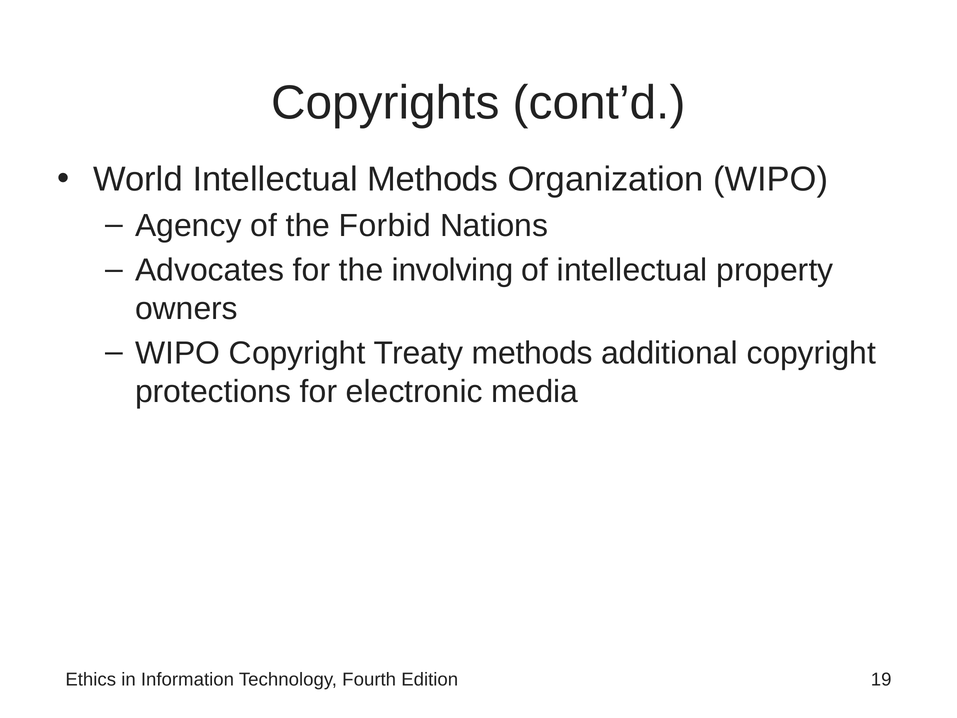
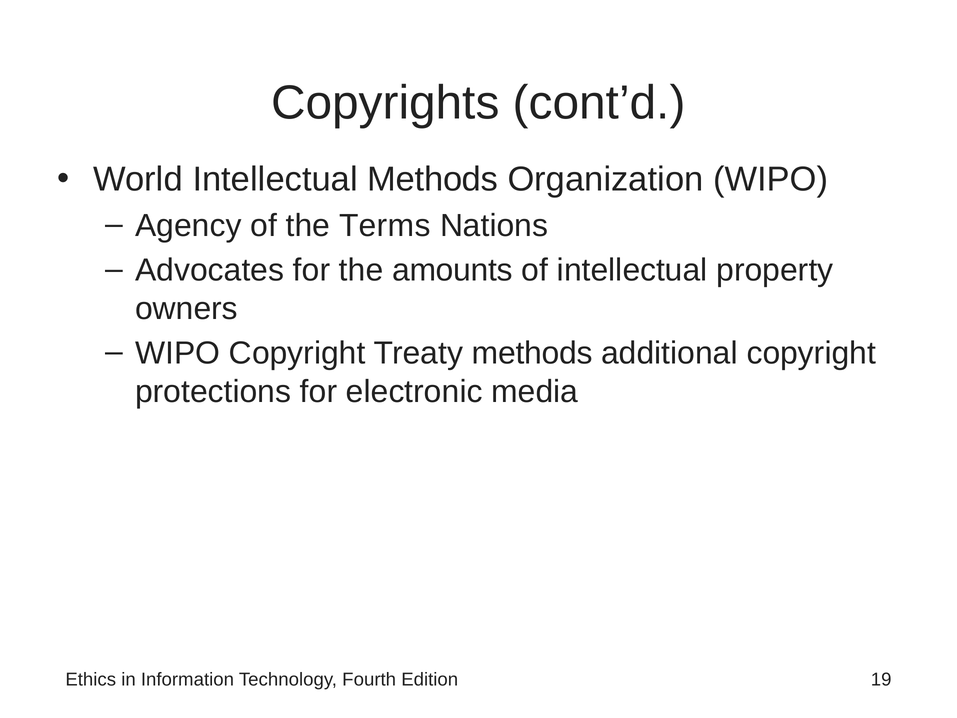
Forbid: Forbid -> Terms
involving: involving -> amounts
